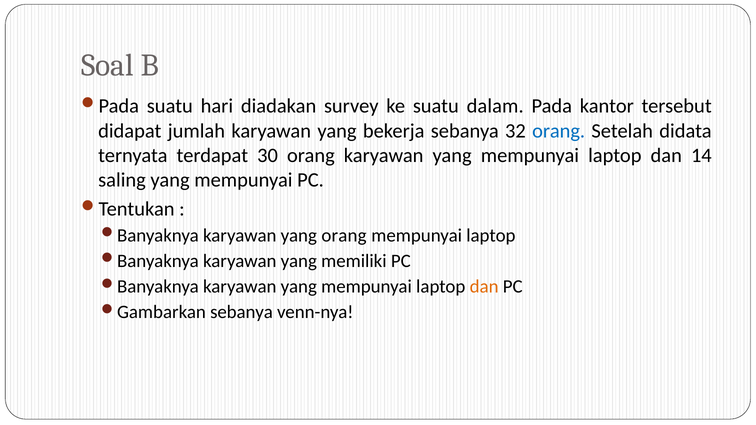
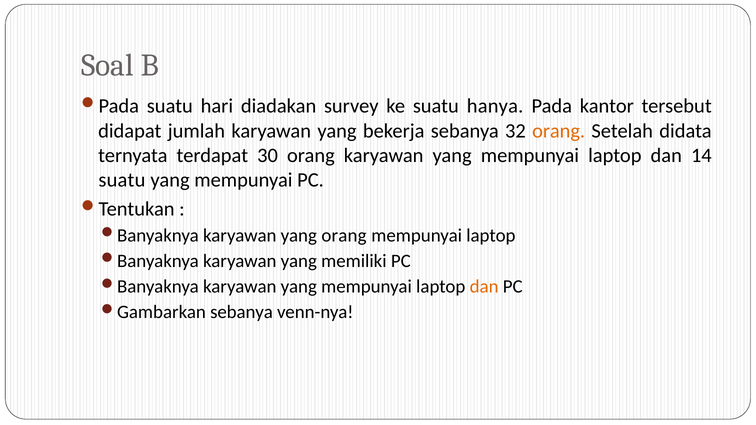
dalam: dalam -> hanya
orang at (559, 131) colour: blue -> orange
saling at (122, 180): saling -> suatu
